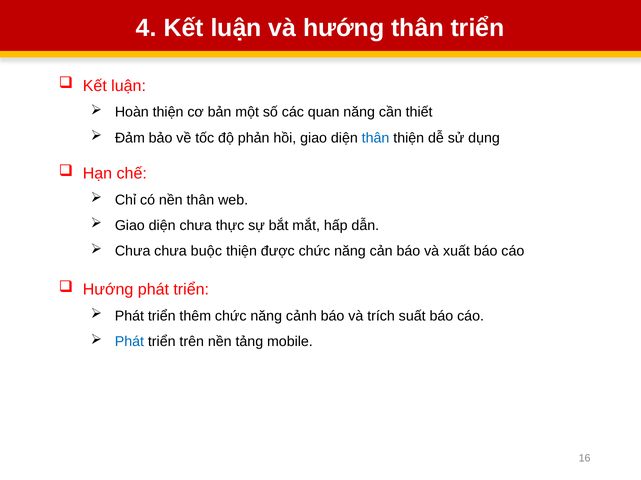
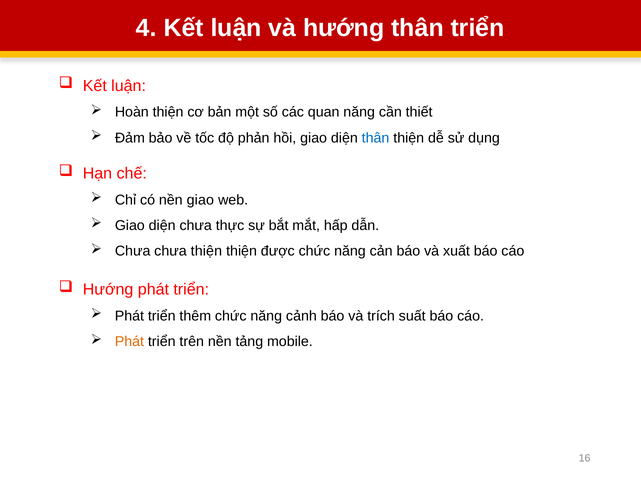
nền thân: thân -> giao
chưa buộc: buộc -> thiện
Phát at (129, 342) colour: blue -> orange
